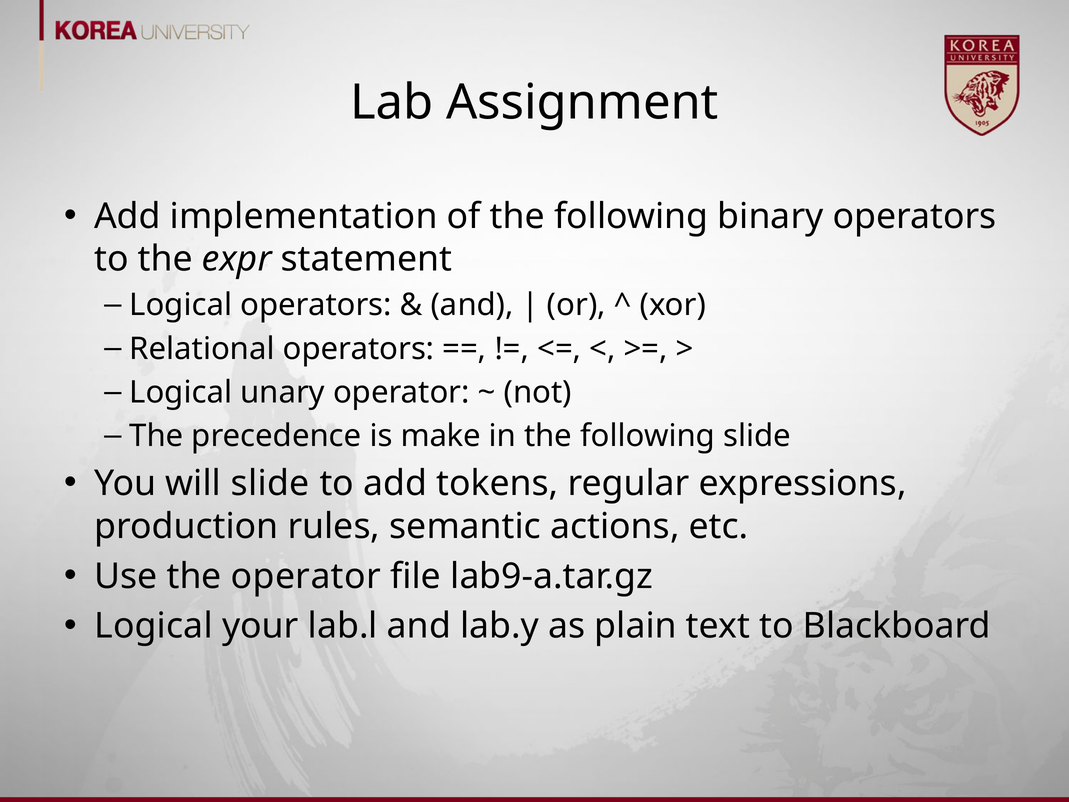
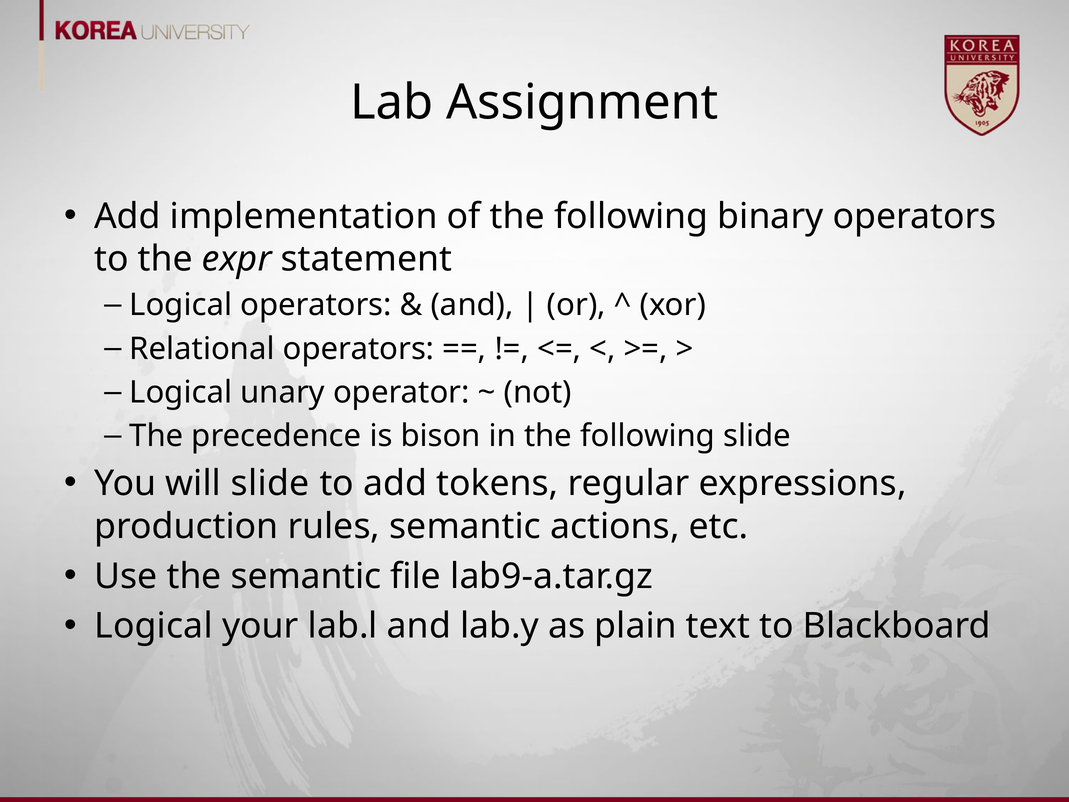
make: make -> bison
the operator: operator -> semantic
